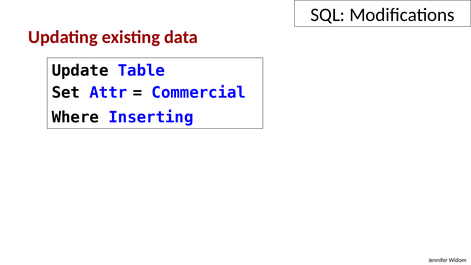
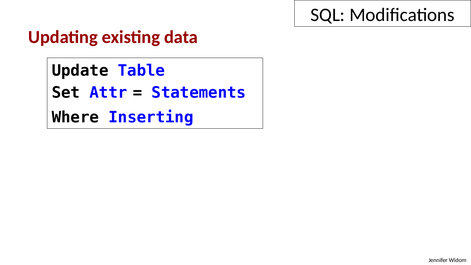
Commercial: Commercial -> Statements
